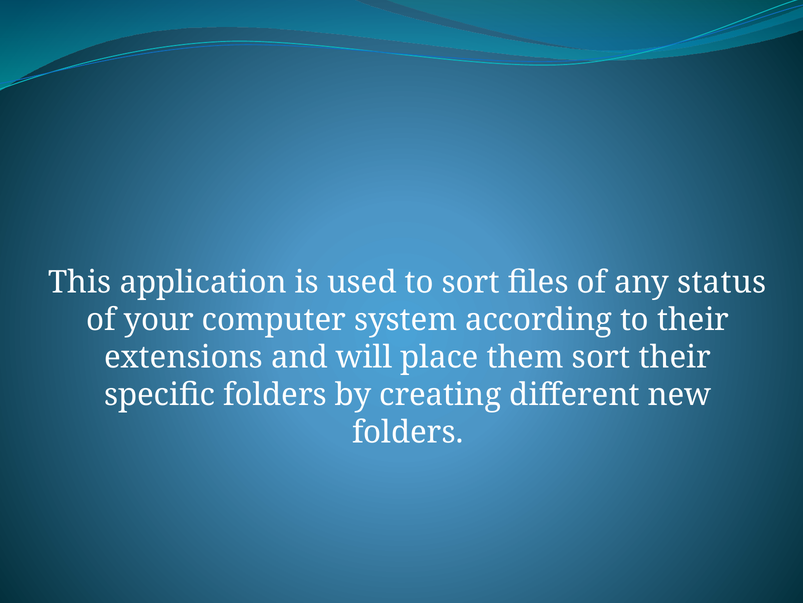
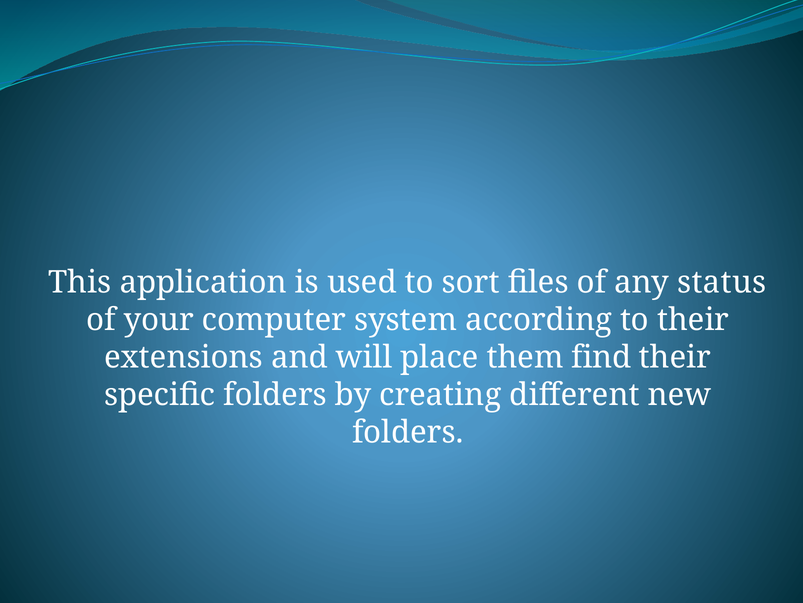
them sort: sort -> find
